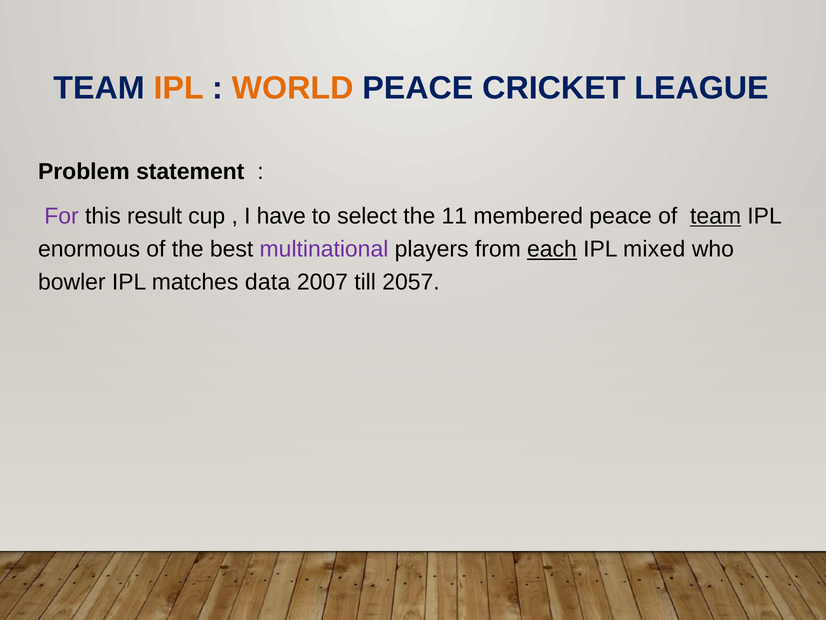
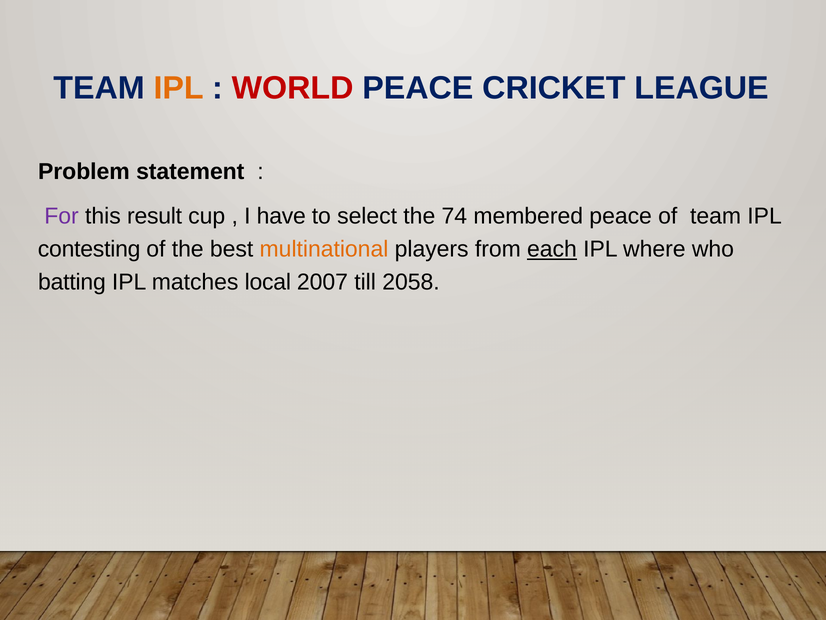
WORLD colour: orange -> red
11: 11 -> 74
team at (716, 216) underline: present -> none
enormous: enormous -> contesting
multinational colour: purple -> orange
mixed: mixed -> where
bowler: bowler -> batting
data: data -> local
2057: 2057 -> 2058
